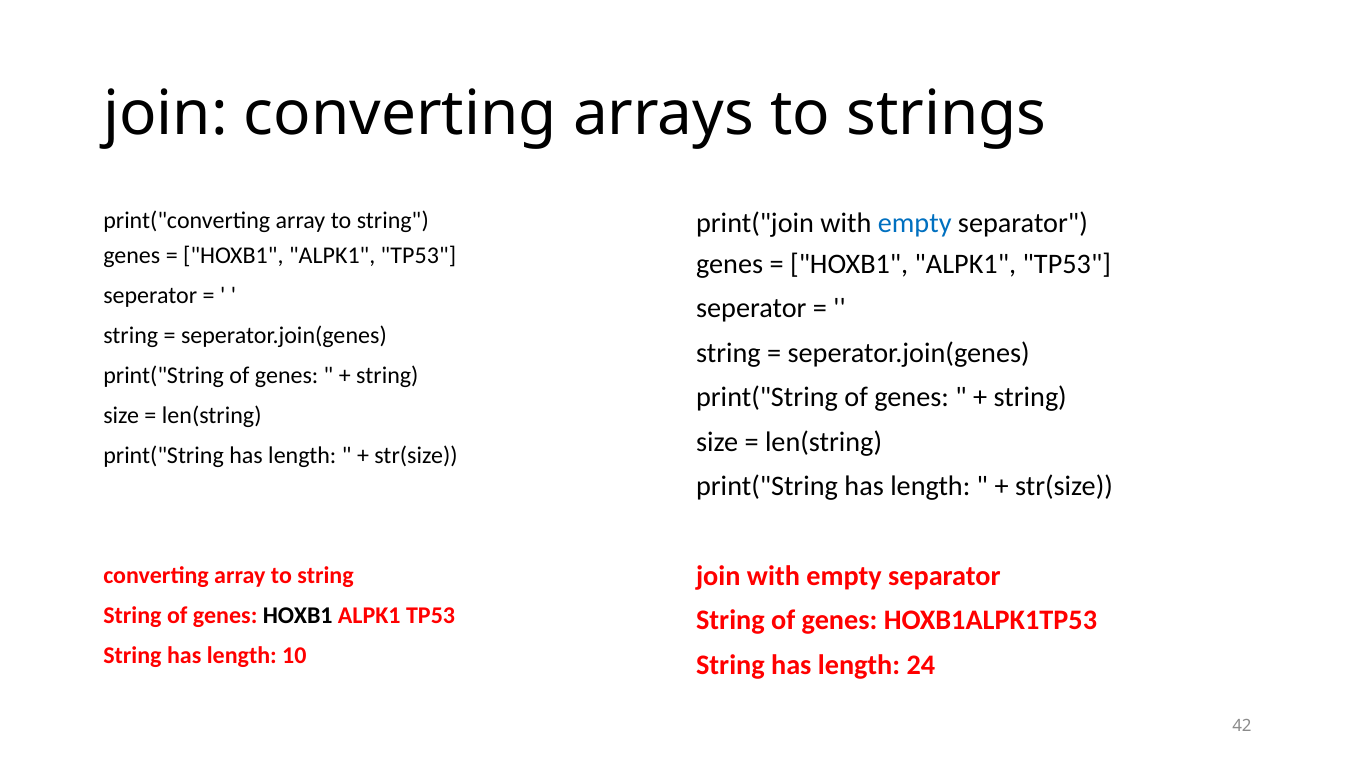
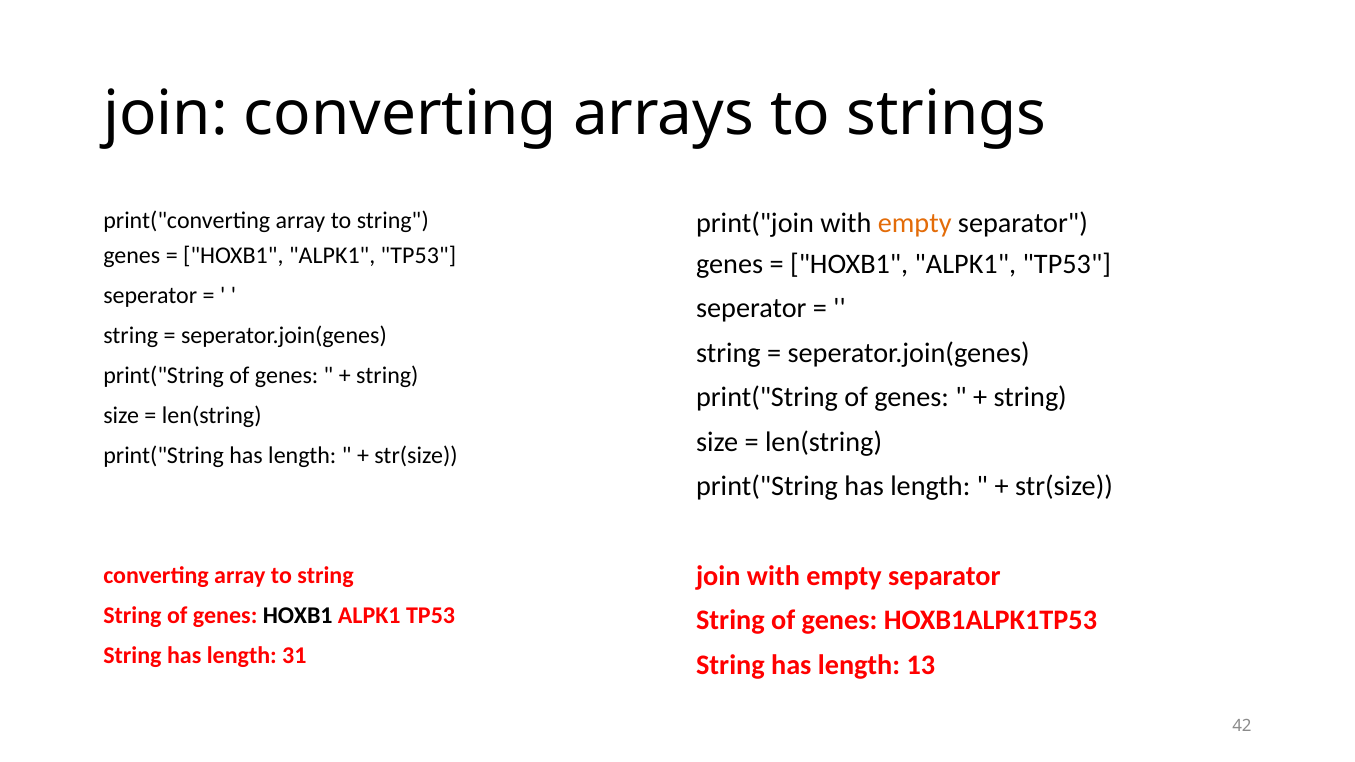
empty at (915, 223) colour: blue -> orange
10: 10 -> 31
24: 24 -> 13
